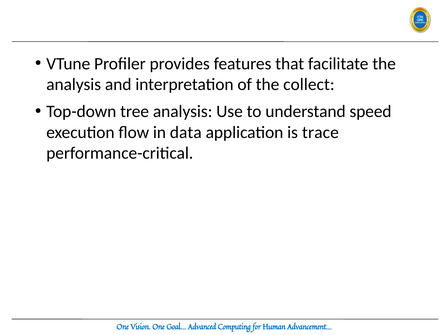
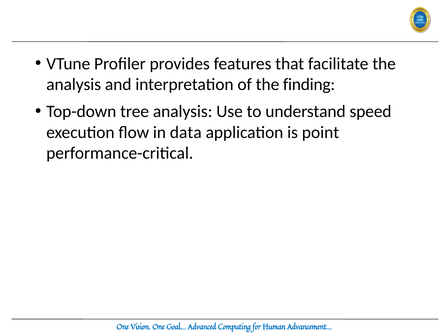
collect: collect -> finding
trace: trace -> point
